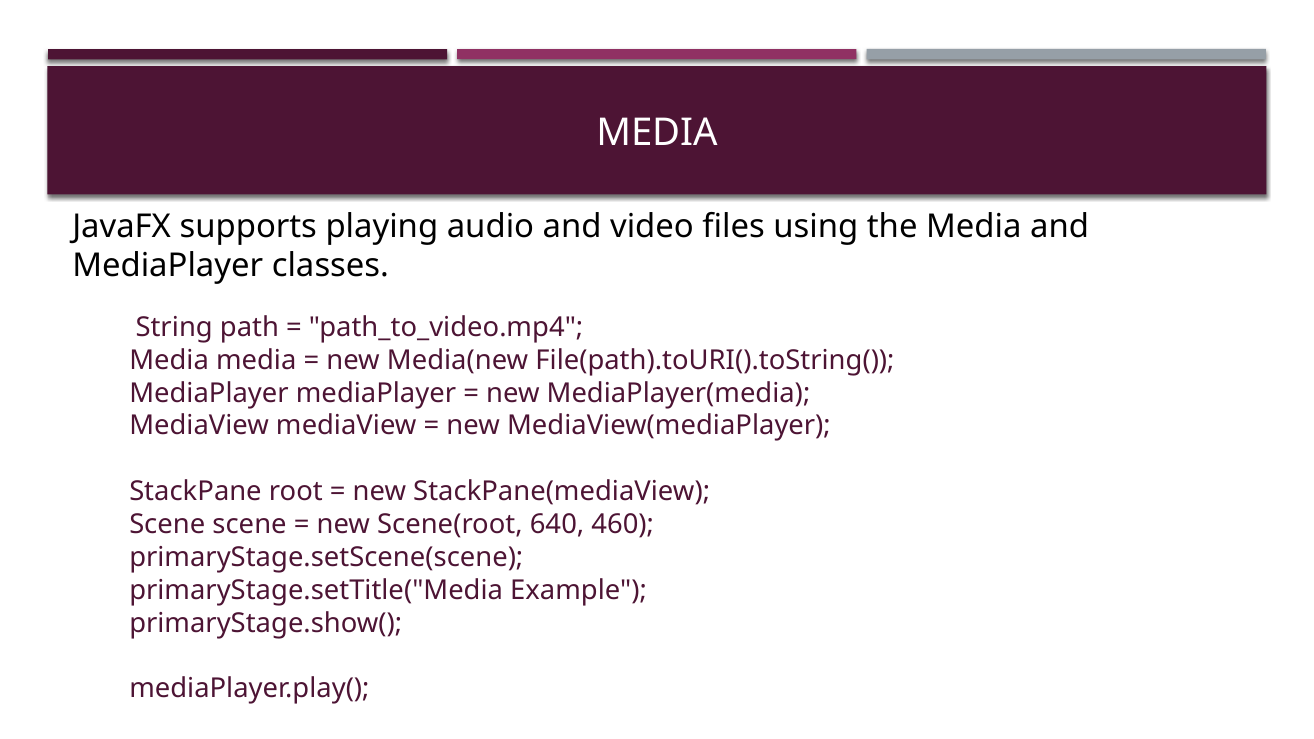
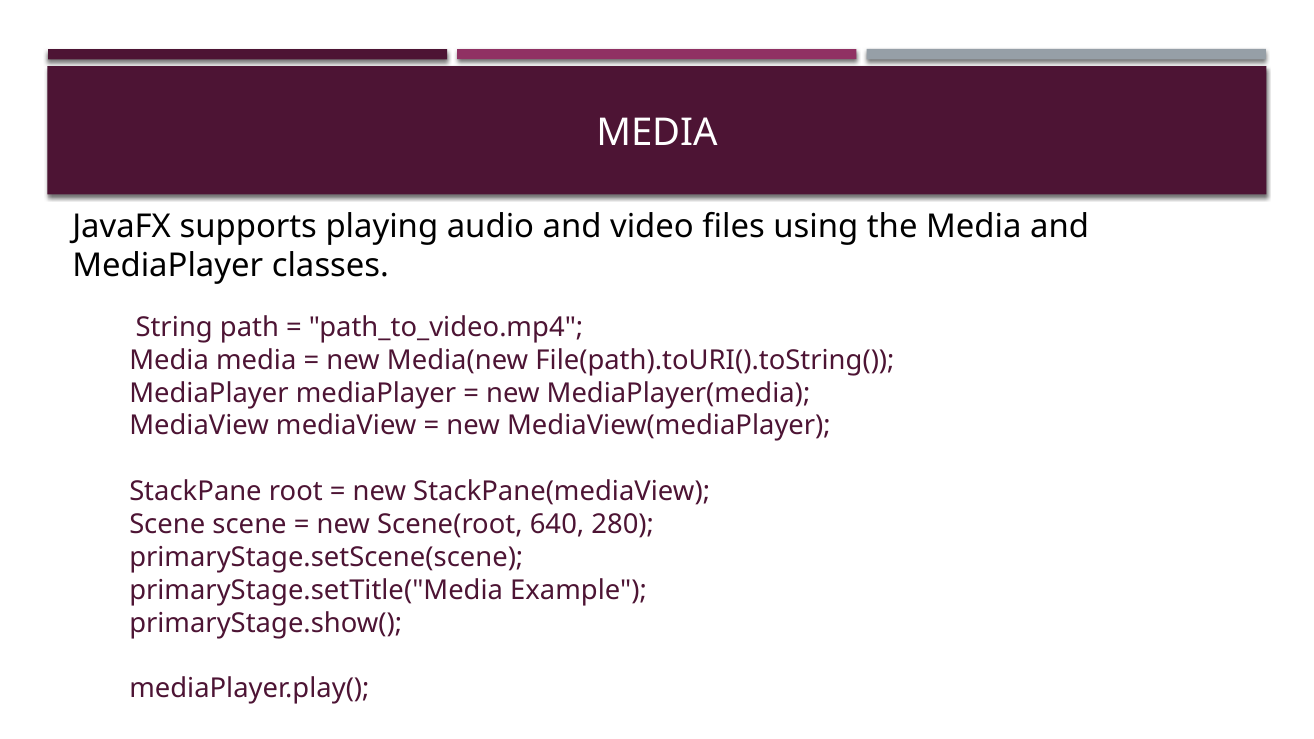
460: 460 -> 280
